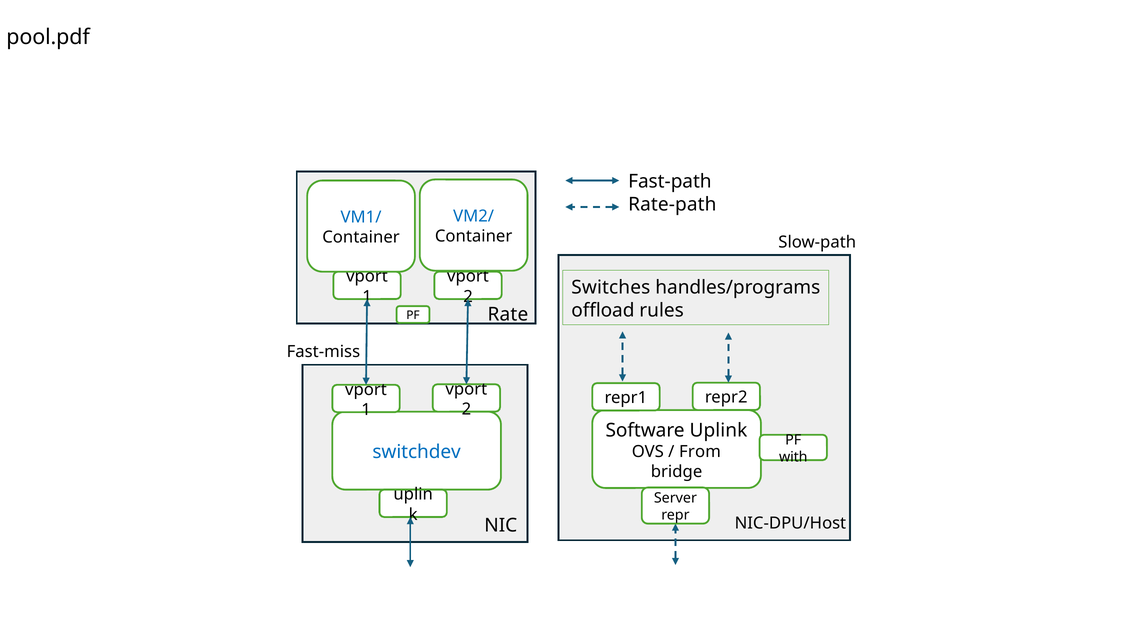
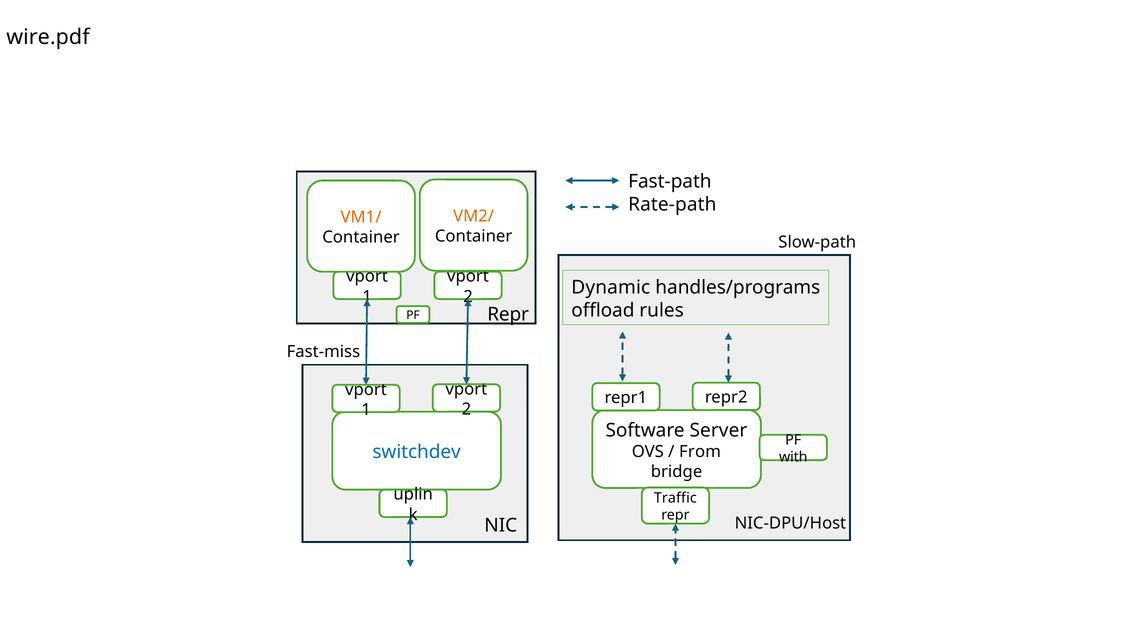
pool.pdf: pool.pdf -> wire.pdf
VM2/ colour: blue -> orange
VM1/ colour: blue -> orange
Switches: Switches -> Dynamic
Rate at (508, 314): Rate -> Repr
Uplink: Uplink -> Server
Server: Server -> Traffic
